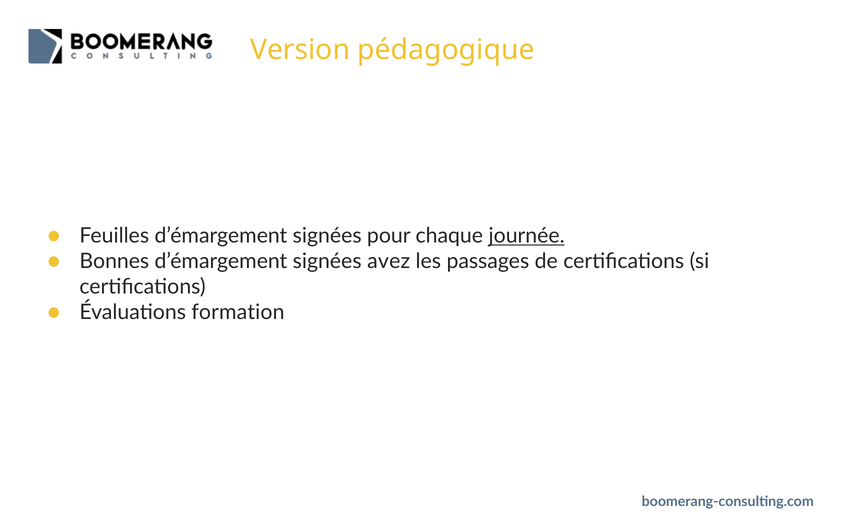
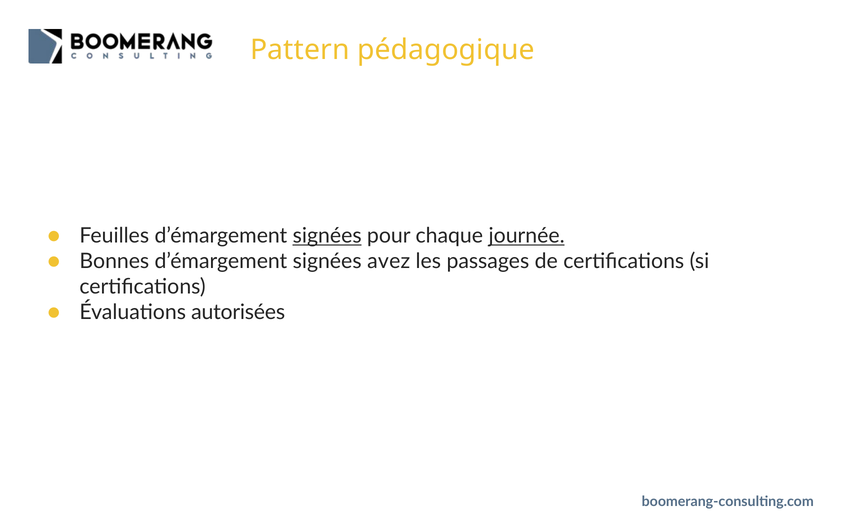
Version: Version -> Pattern
signées at (327, 236) underline: none -> present
formation: formation -> autorisées
